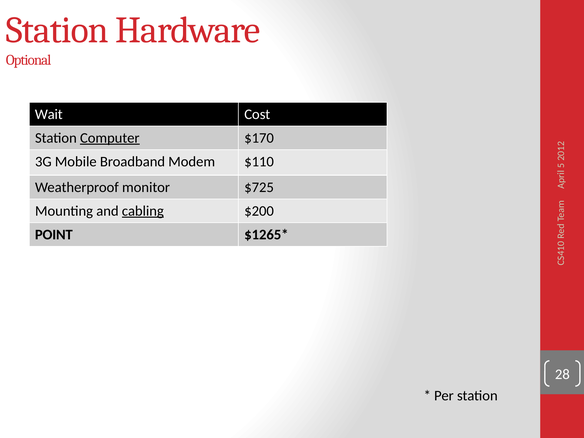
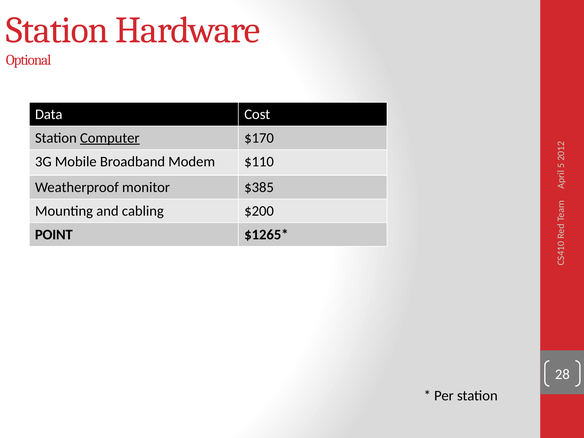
Wait: Wait -> Data
$725: $725 -> $385
cabling underline: present -> none
